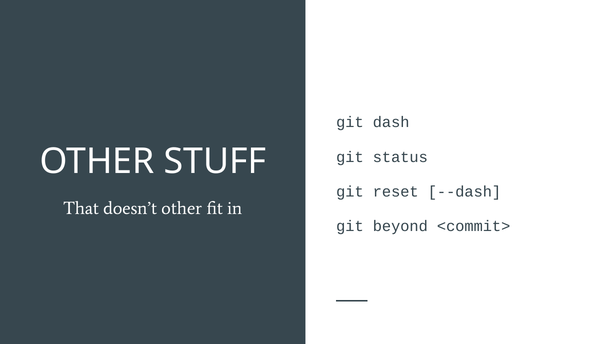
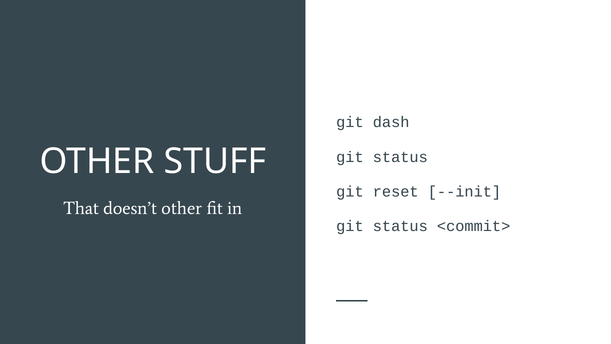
--dash: --dash -> --init
beyond at (400, 226): beyond -> status
